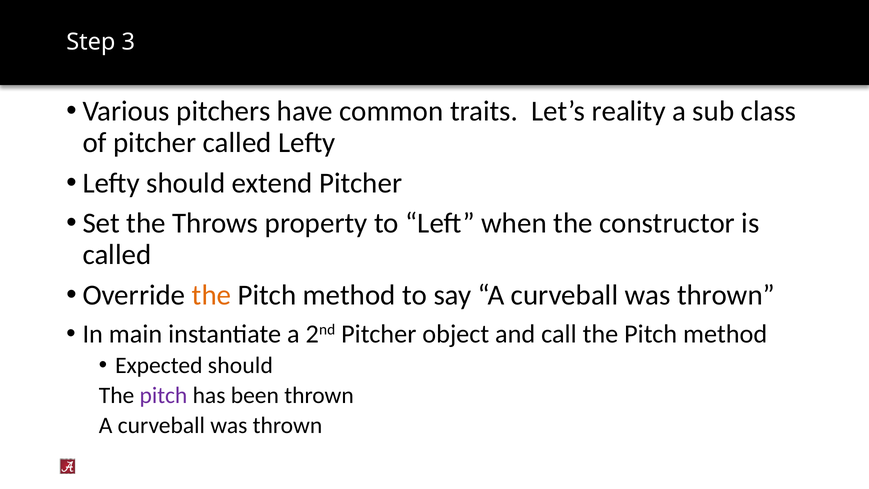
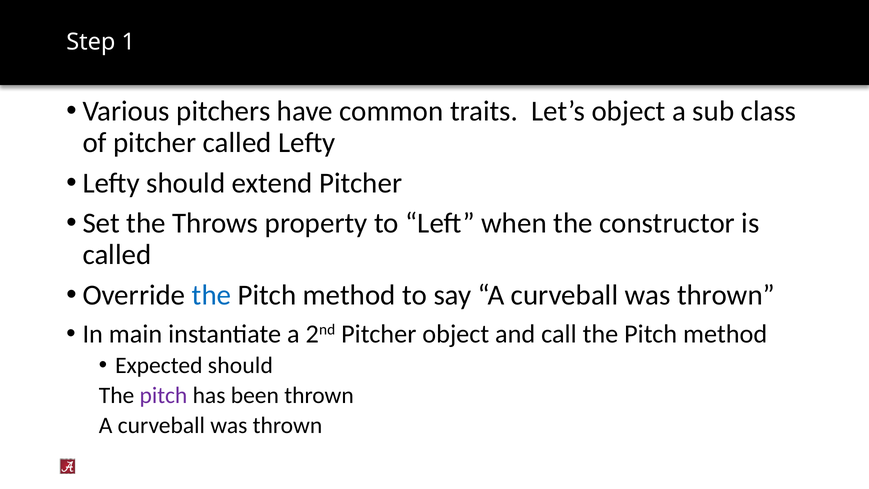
3: 3 -> 1
Let’s reality: reality -> object
the at (212, 295) colour: orange -> blue
